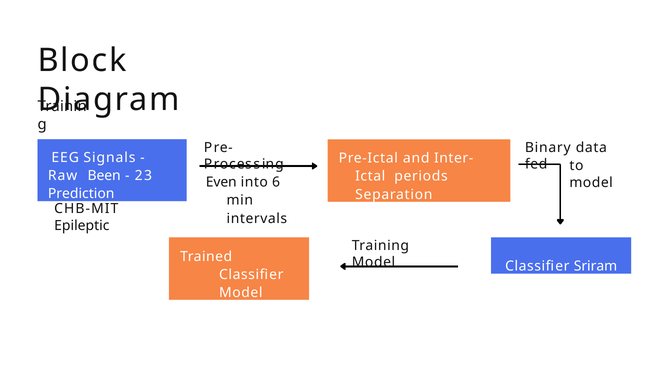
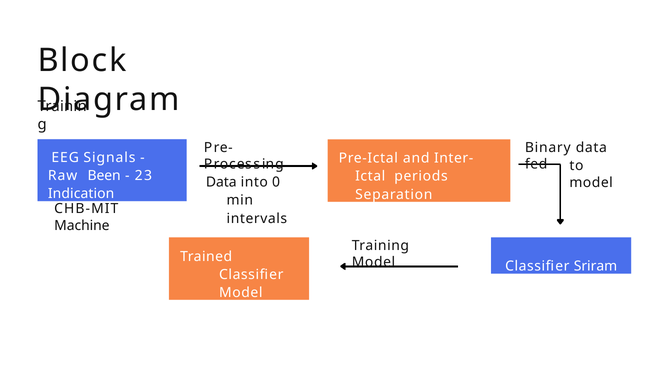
Even at (221, 183): Even -> Data
6: 6 -> 0
Prediction: Prediction -> Indication
Epileptic: Epileptic -> Machine
